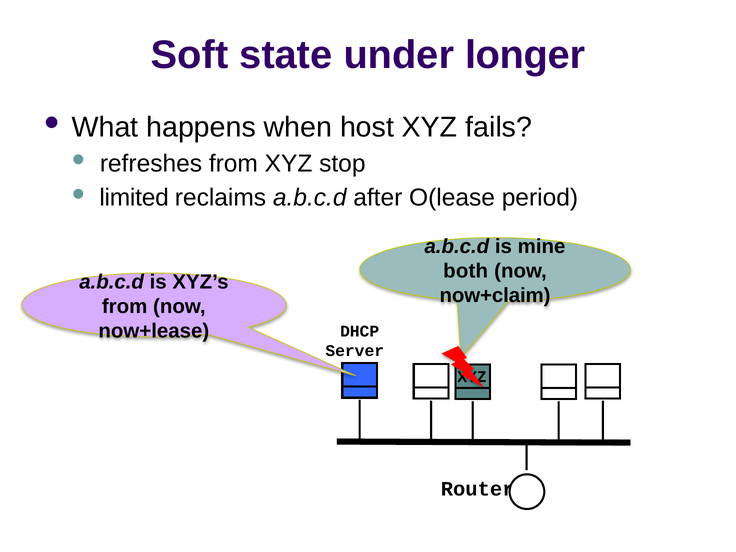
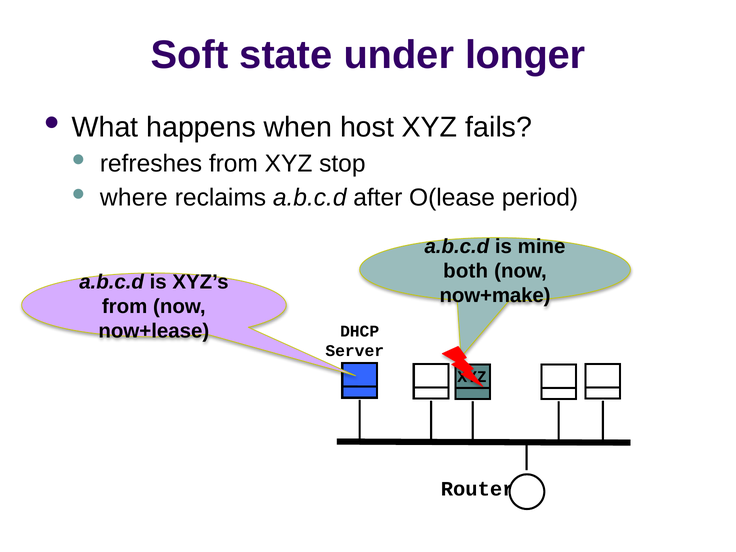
limited: limited -> where
now+claim: now+claim -> now+make
